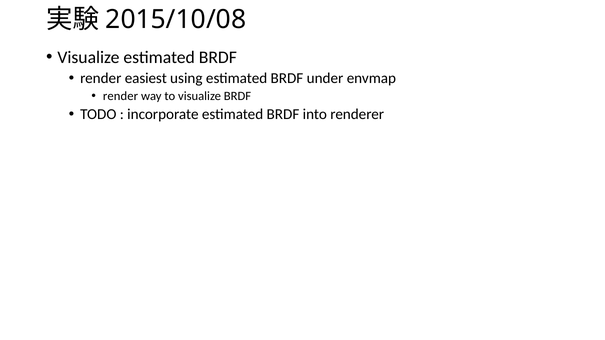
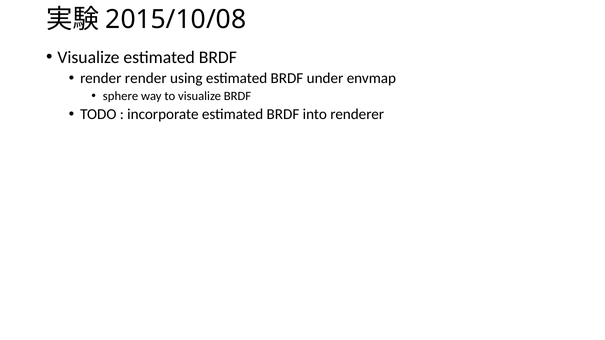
render easiest: easiest -> render
render at (120, 96): render -> sphere
